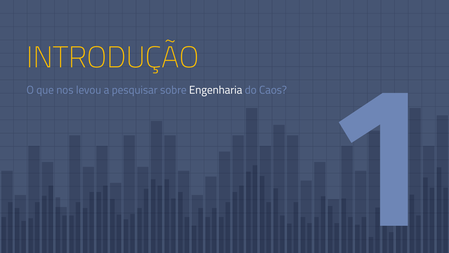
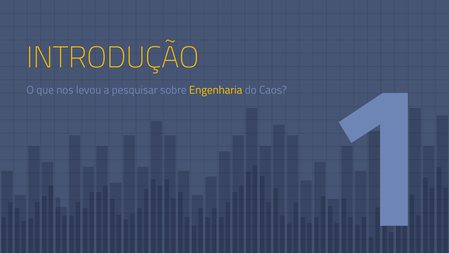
Engenharia colour: white -> yellow
